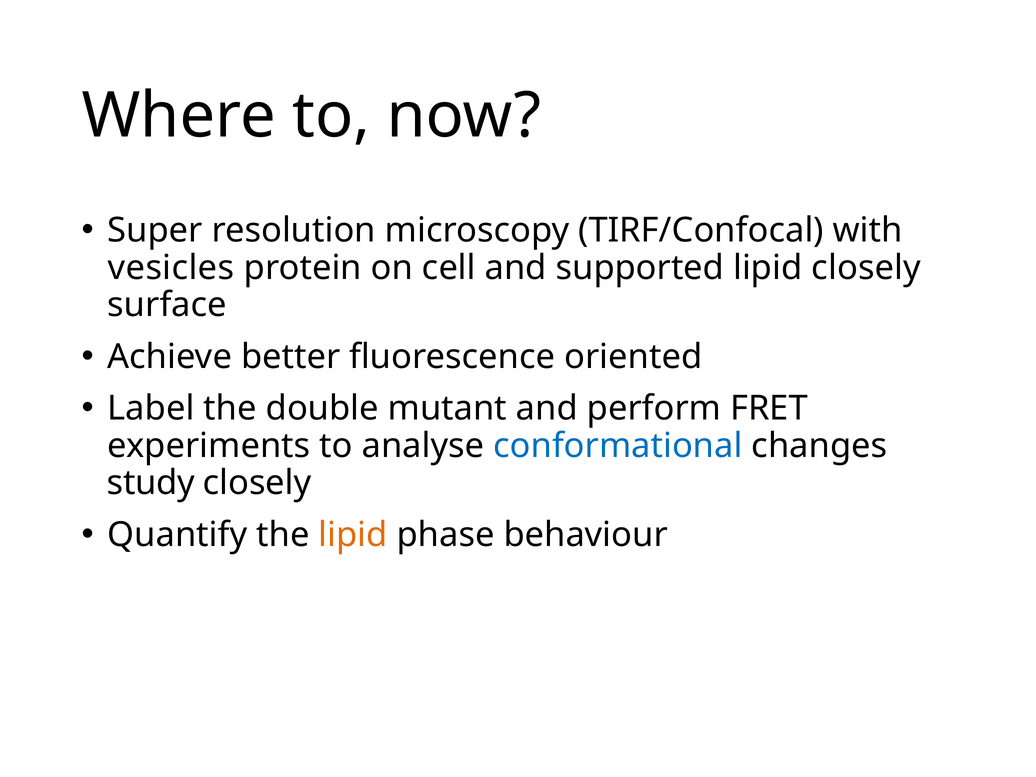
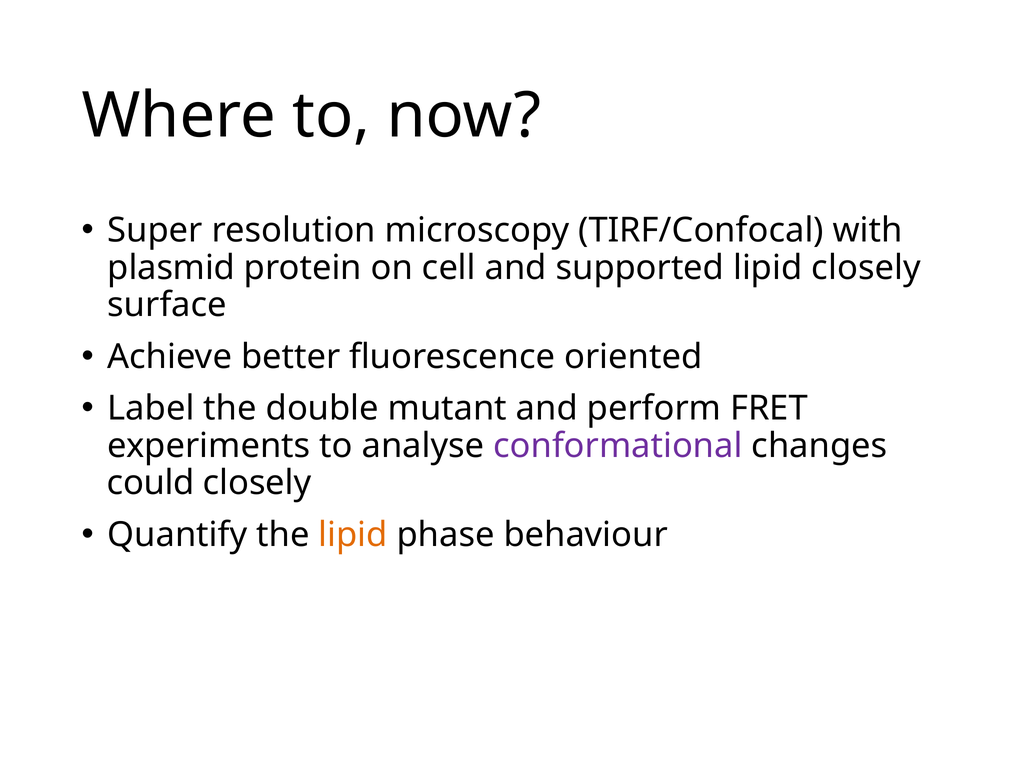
vesicles: vesicles -> plasmid
conformational colour: blue -> purple
study: study -> could
